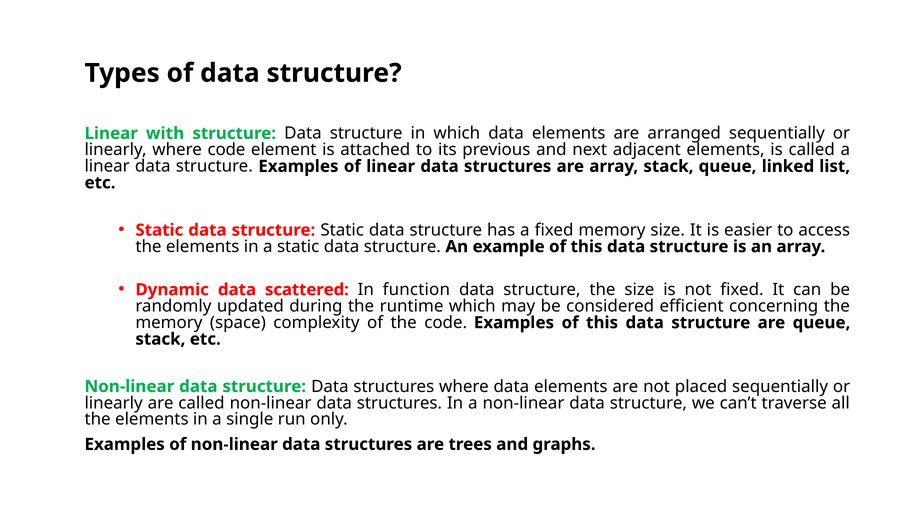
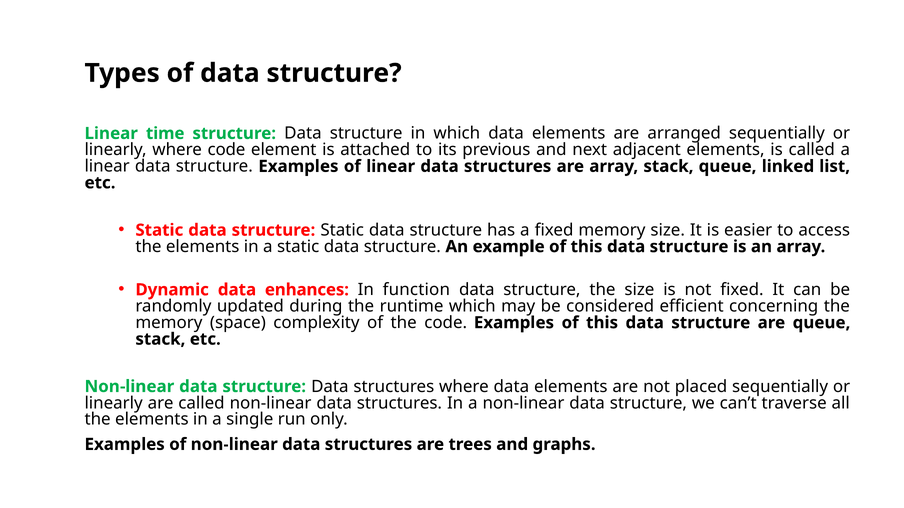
with: with -> time
scattered: scattered -> enhances
